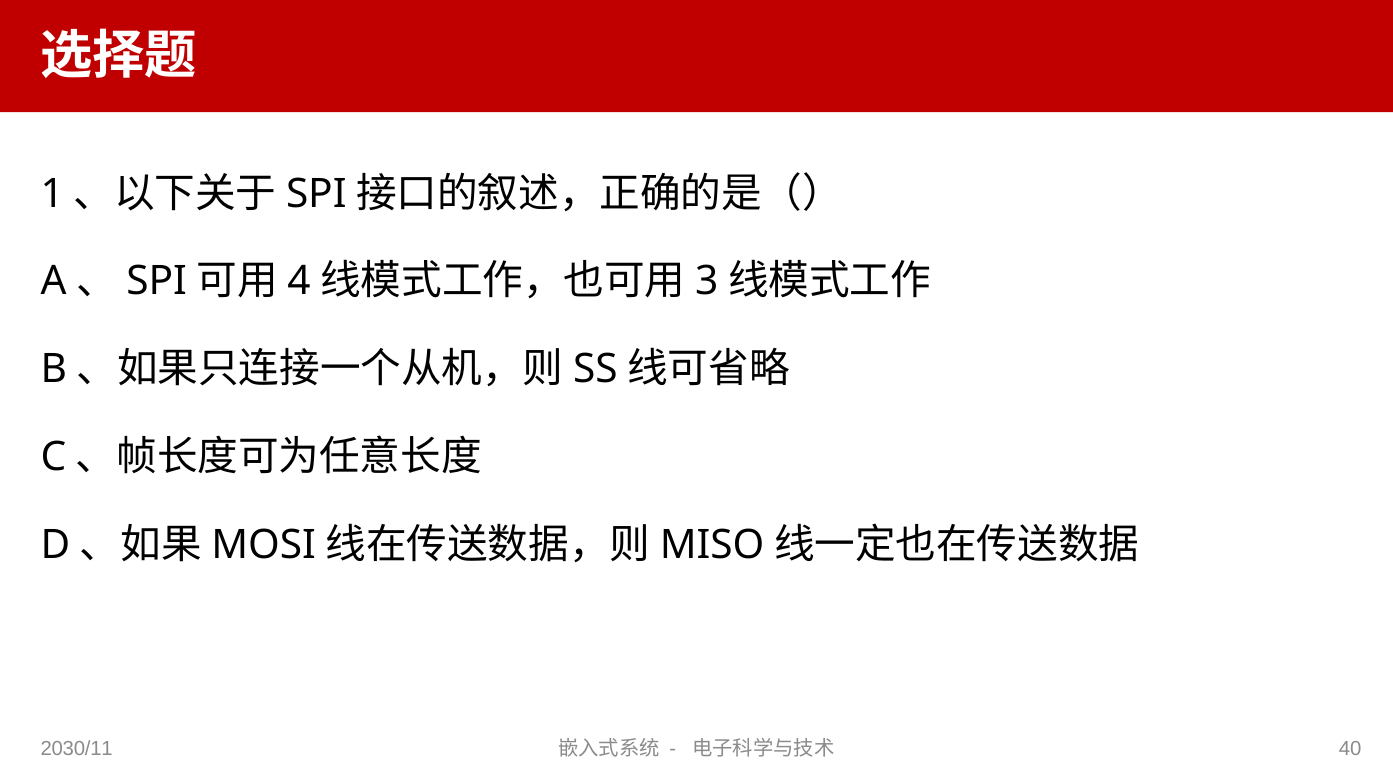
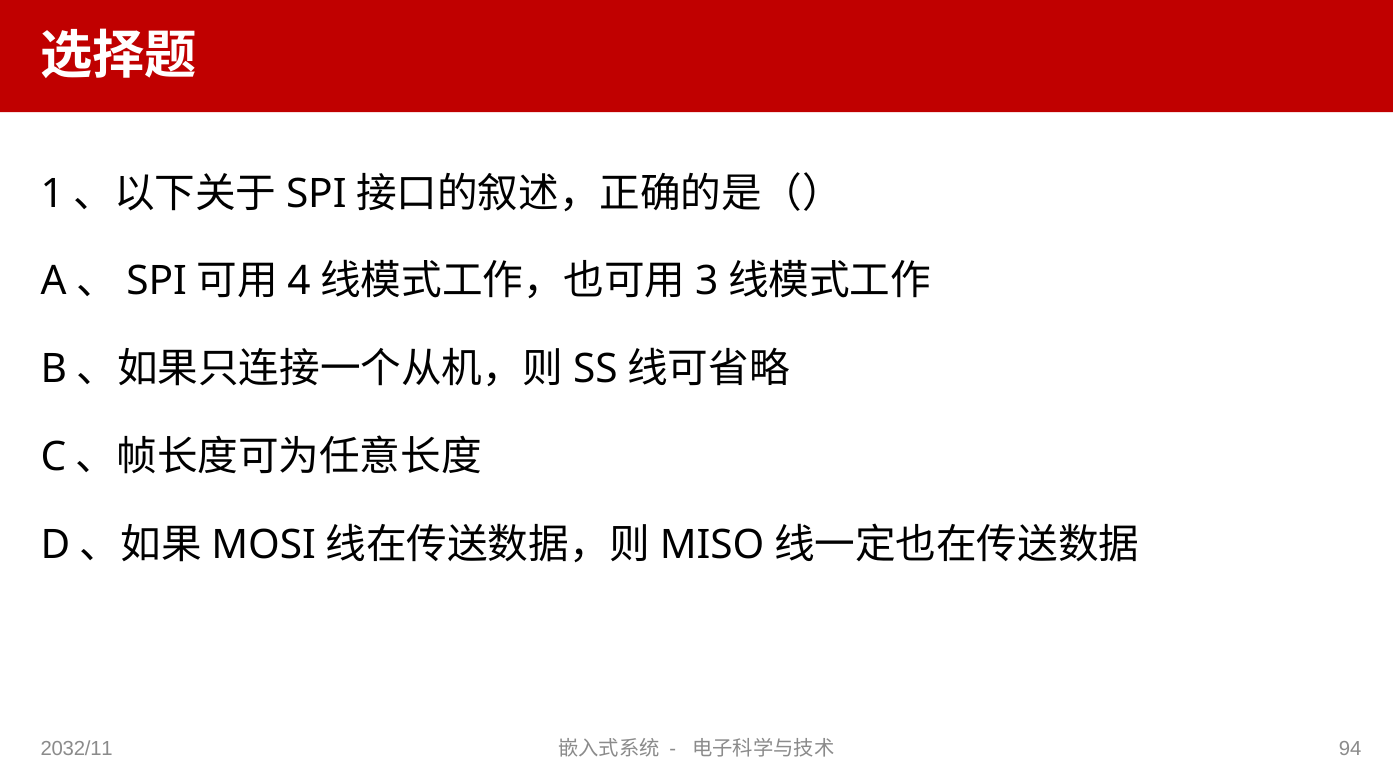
2030/11: 2030/11 -> 2032/11
40: 40 -> 94
